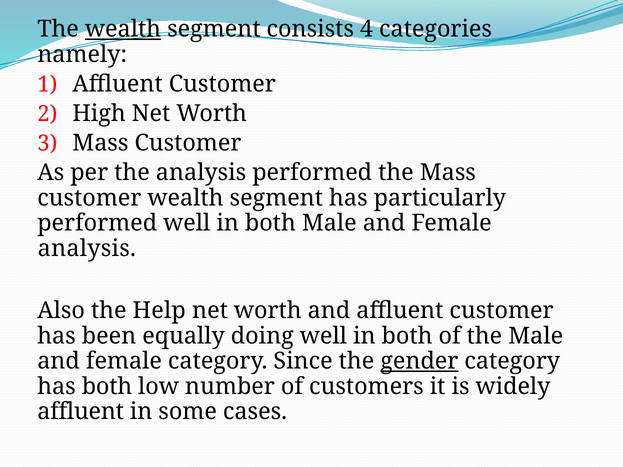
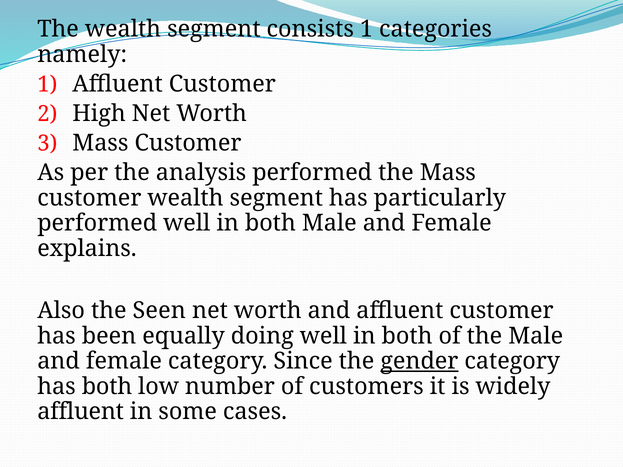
wealth at (123, 29) underline: present -> none
consists 4: 4 -> 1
analysis at (87, 249): analysis -> explains
Help: Help -> Seen
